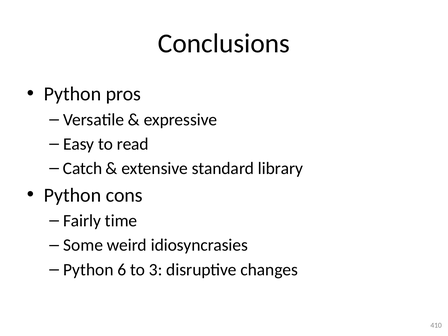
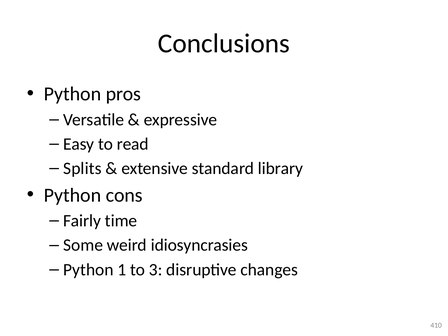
Catch: Catch -> Splits
6: 6 -> 1
